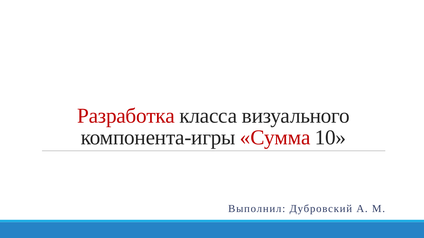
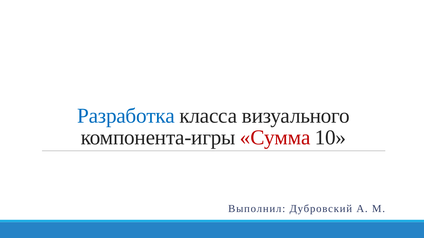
Разработка colour: red -> blue
